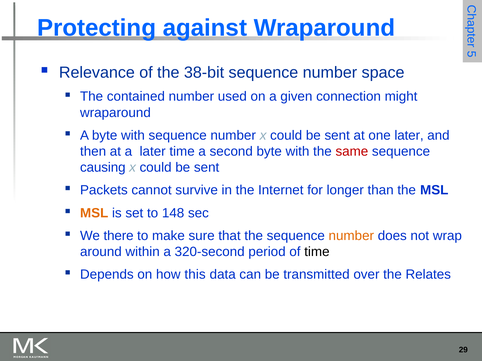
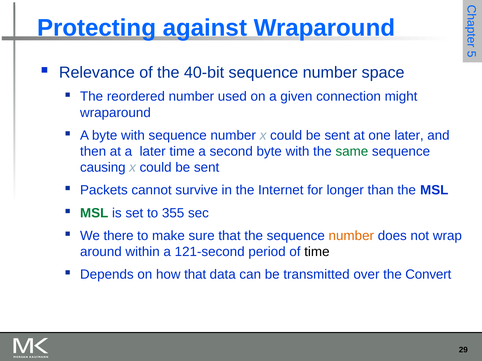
38-bit: 38-bit -> 40-bit
contained: contained -> reordered
same colour: red -> green
MSL at (94, 213) colour: orange -> green
148: 148 -> 355
320-second: 320-second -> 121-second
how this: this -> that
Relates: Relates -> Convert
